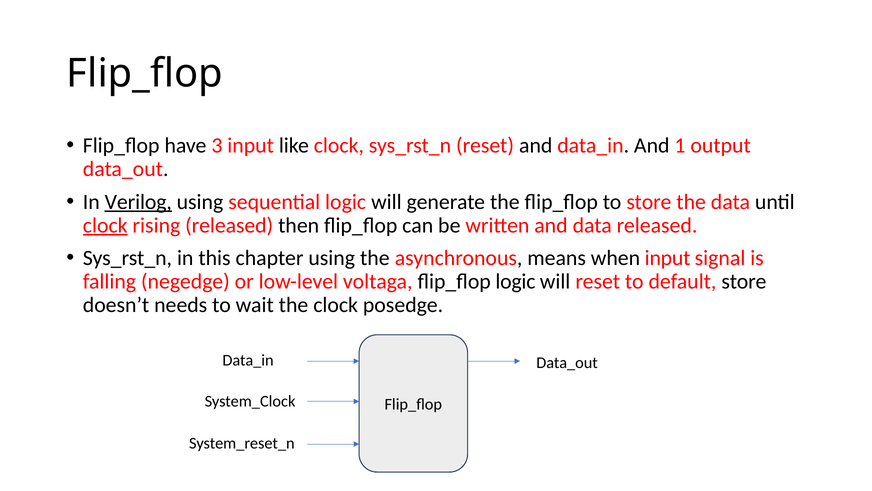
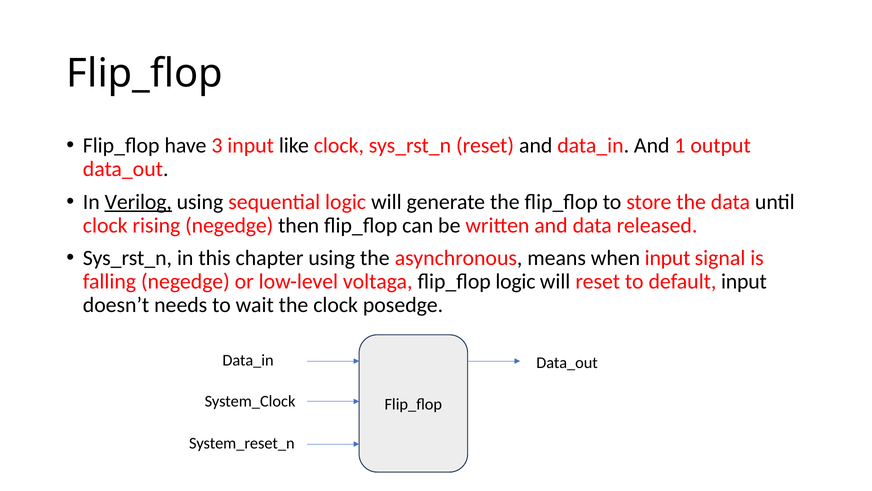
clock at (105, 225) underline: present -> none
rising released: released -> negedge
default store: store -> input
